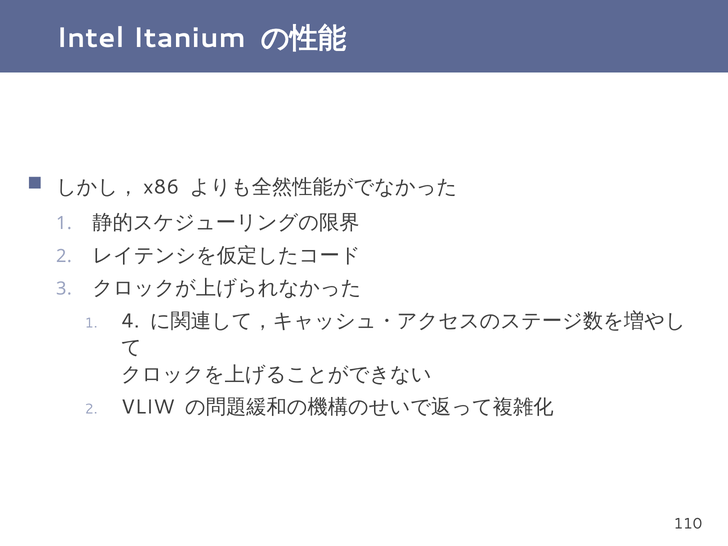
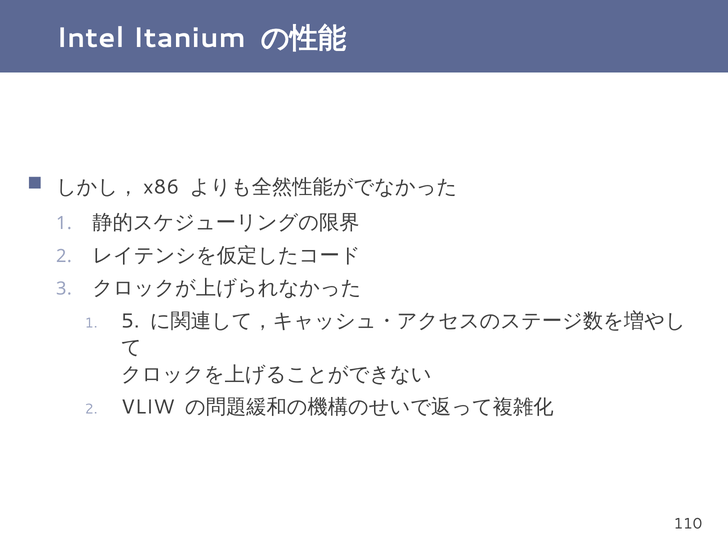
4: 4 -> 5
